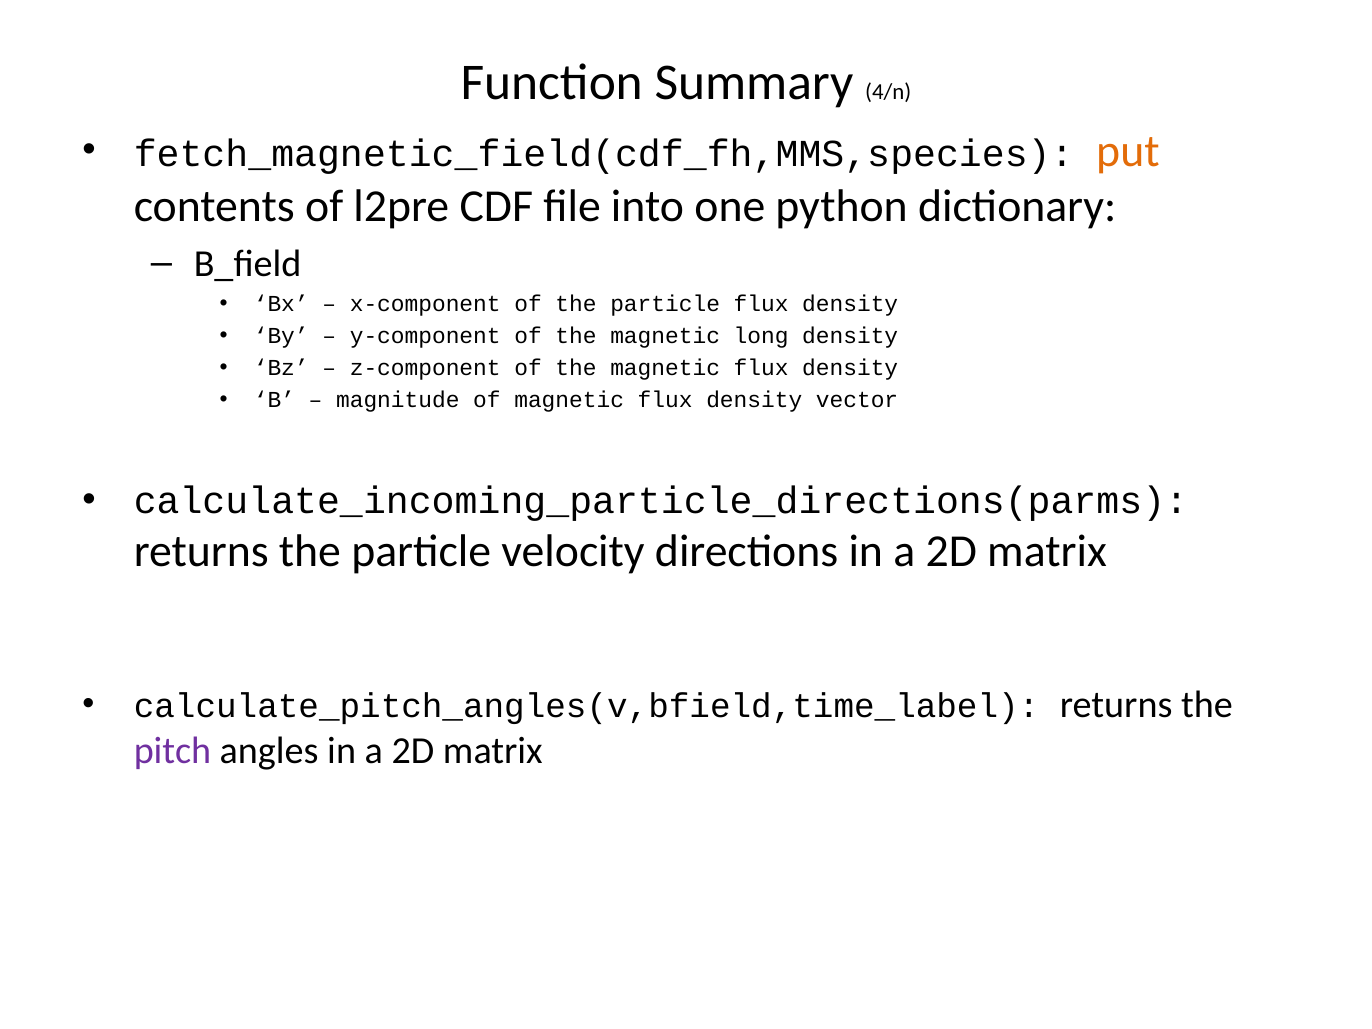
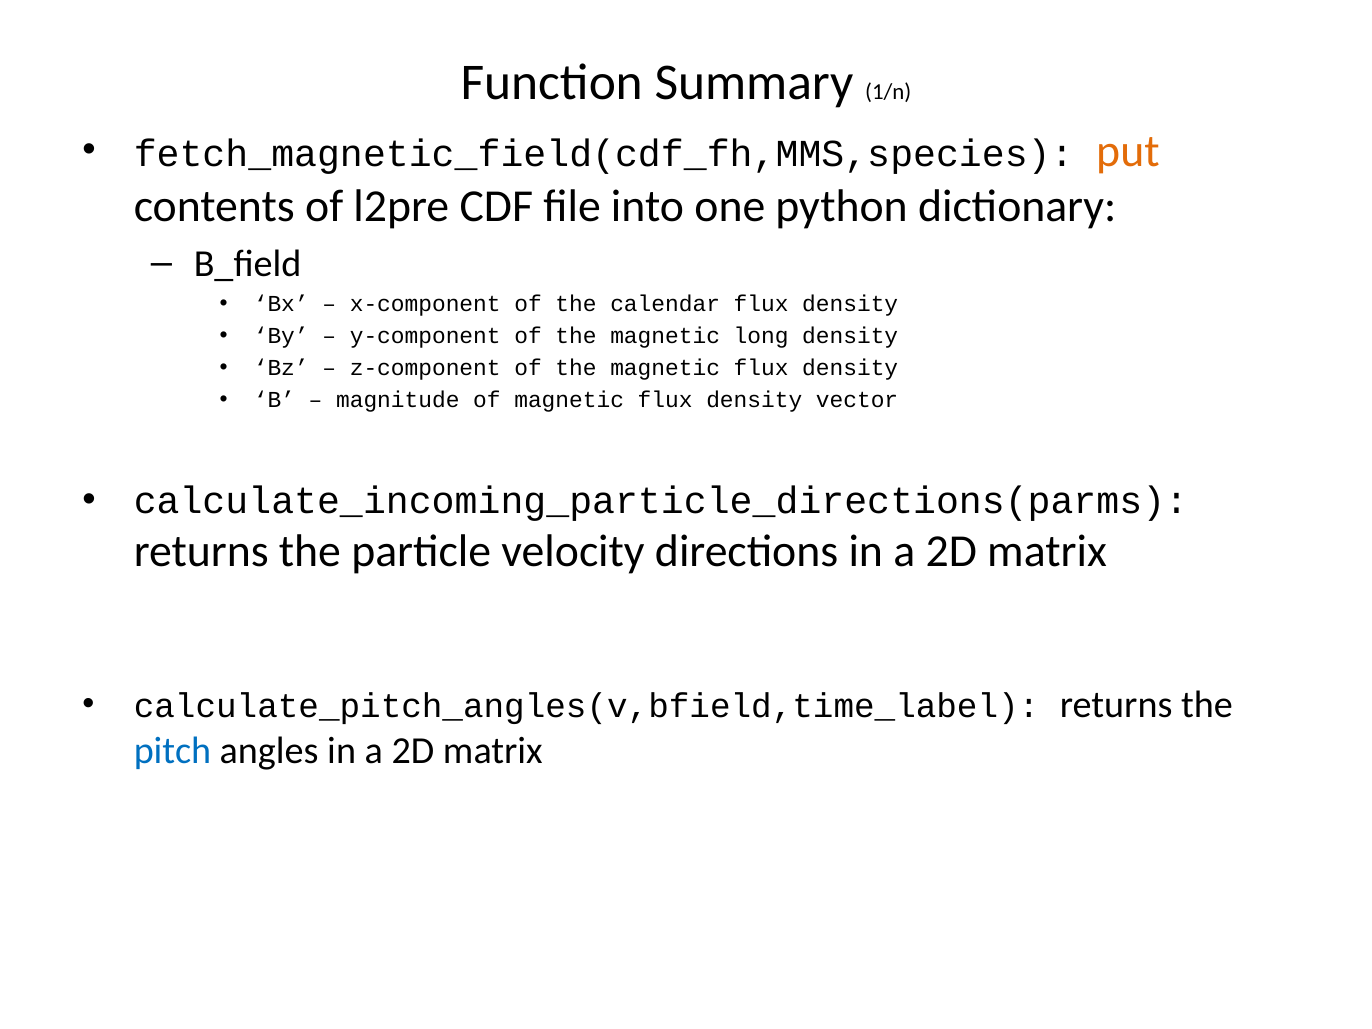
4/n: 4/n -> 1/n
of the particle: particle -> calendar
pitch colour: purple -> blue
